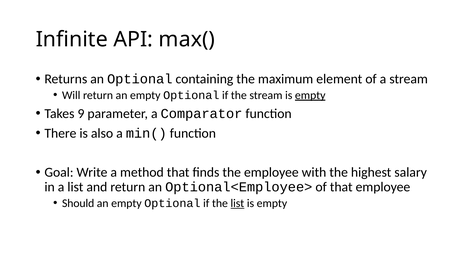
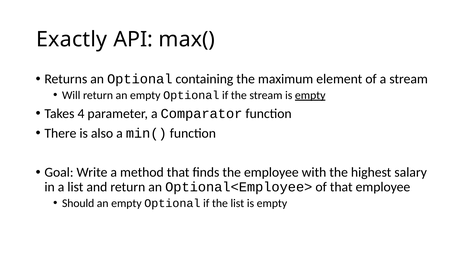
Infinite: Infinite -> Exactly
9: 9 -> 4
list at (237, 203) underline: present -> none
